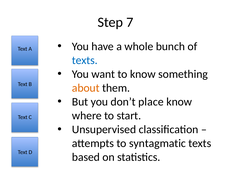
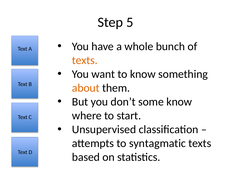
7: 7 -> 5
texts at (85, 60) colour: blue -> orange
place: place -> some
